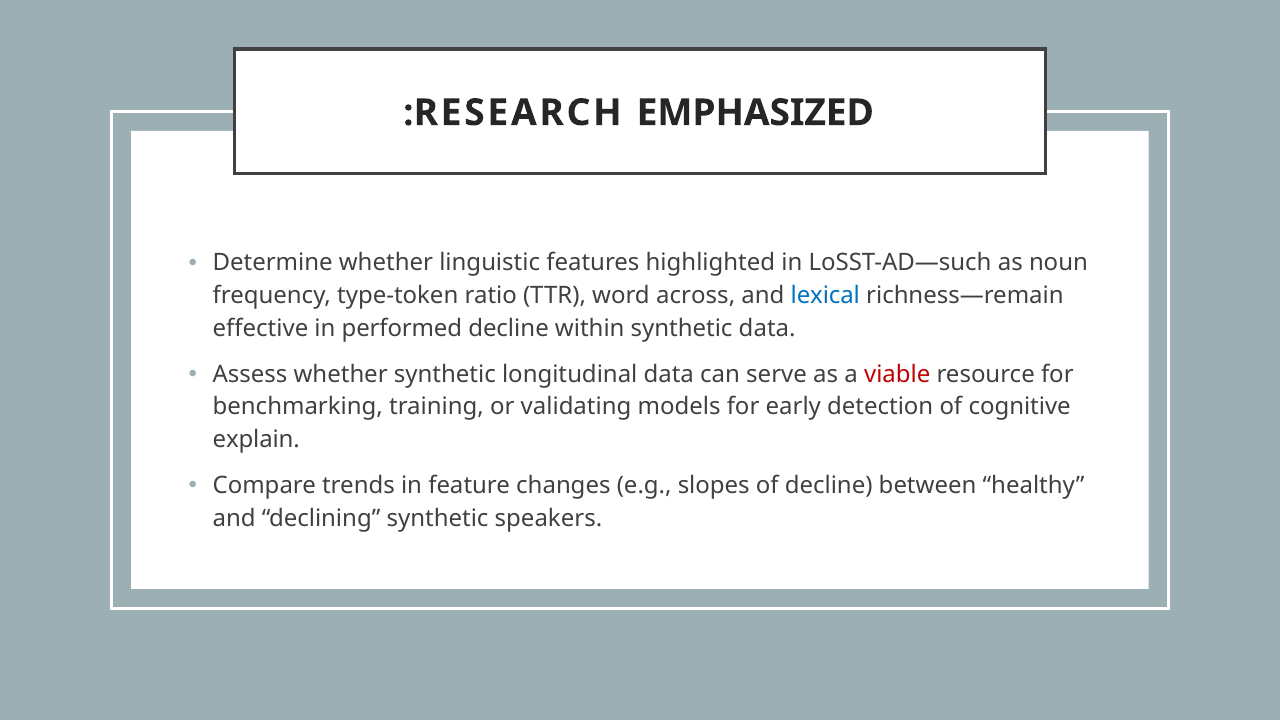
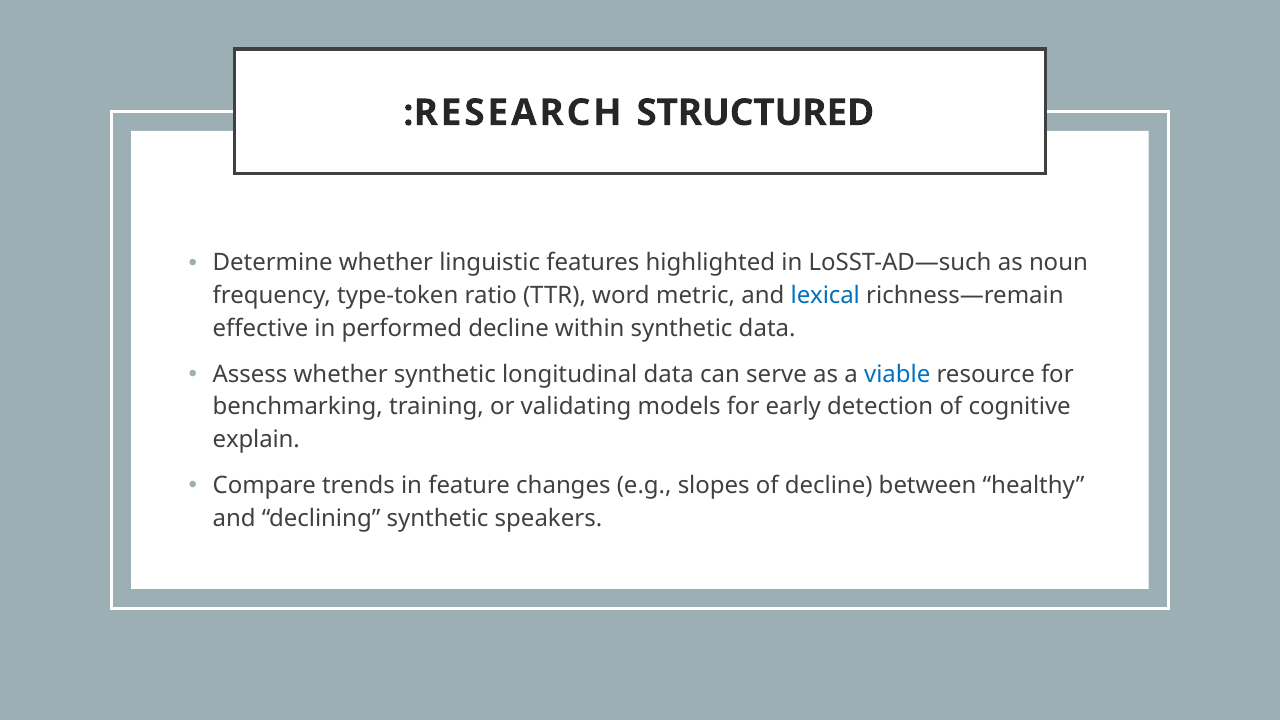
EMPHASIZED: EMPHASIZED -> STRUCTURED
across: across -> metric
viable colour: red -> blue
